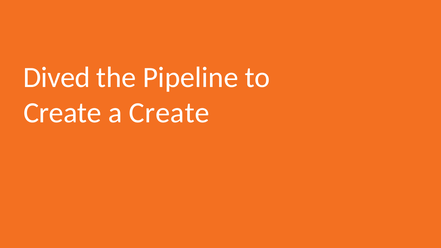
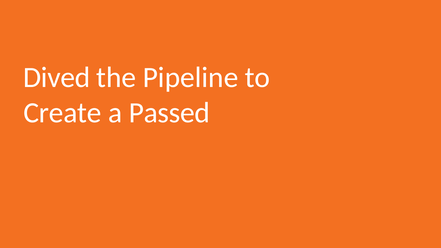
a Create: Create -> Passed
